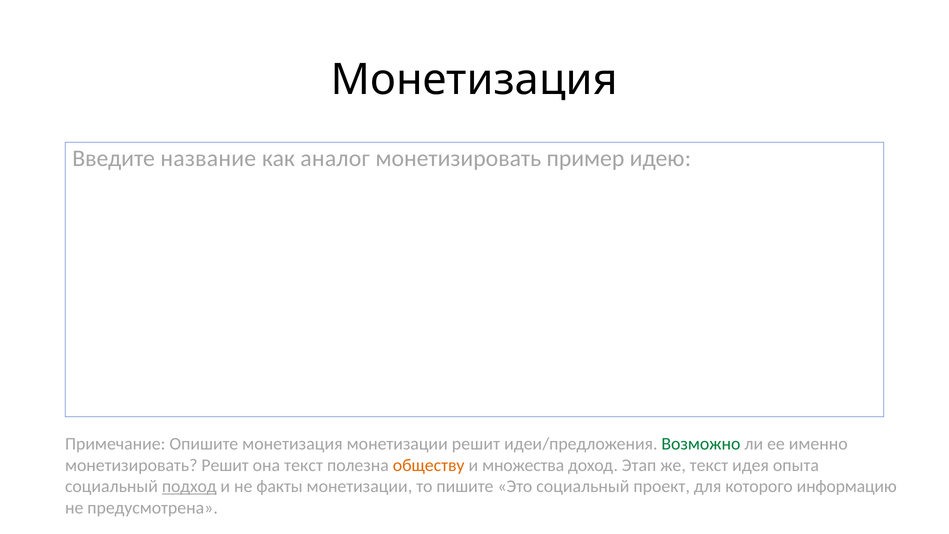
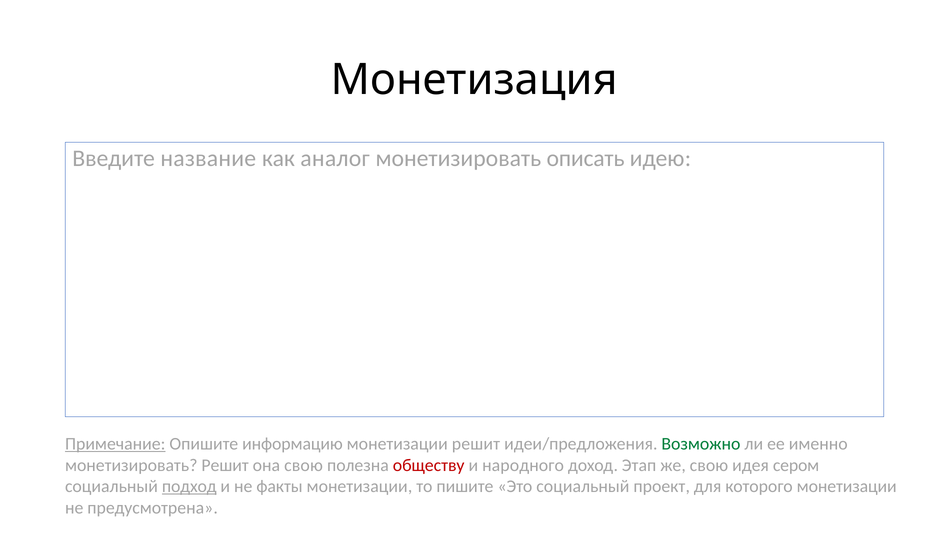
пример: пример -> описать
Примечание underline: none -> present
Опишите монетизация: монетизация -> информацию
она текст: текст -> свою
обществу colour: orange -> red
множества: множества -> народного
же текст: текст -> свою
опыта: опыта -> сером
которого информацию: информацию -> монетизации
